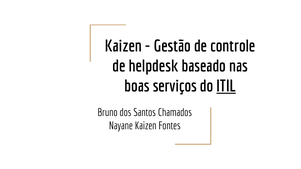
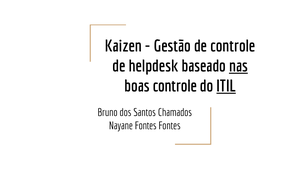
nas underline: none -> present
boas serviços: serviços -> controle
Nayane Kaizen: Kaizen -> Fontes
